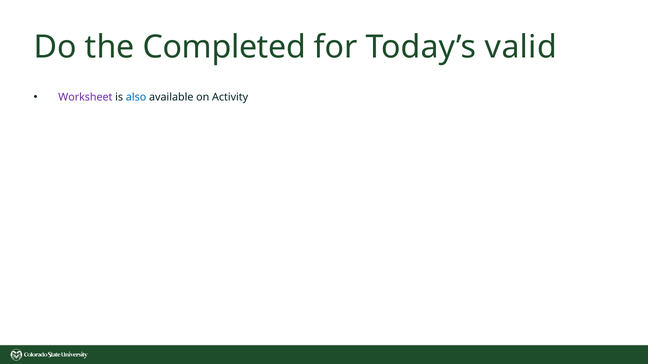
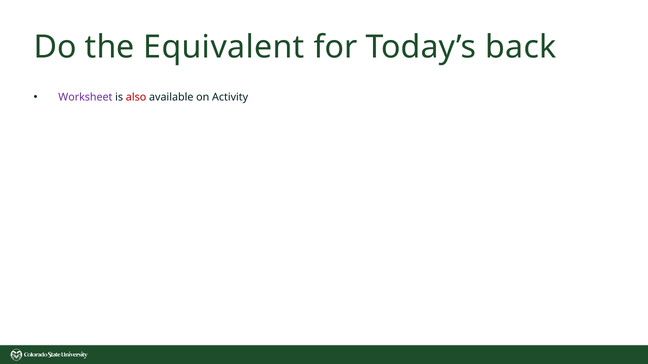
Completed: Completed -> Equivalent
valid: valid -> back
also colour: blue -> red
